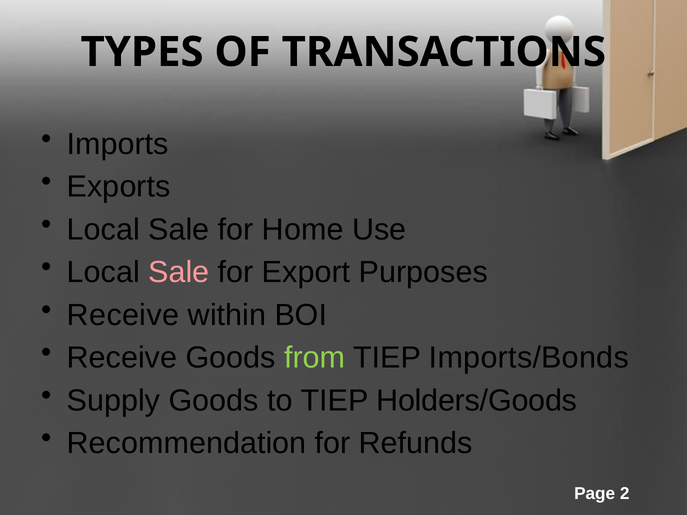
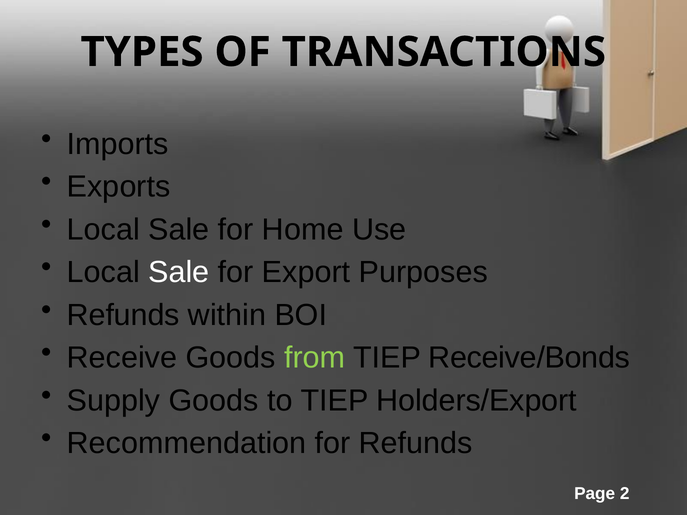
Sale at (179, 272) colour: pink -> white
Receive at (123, 315): Receive -> Refunds
Imports/Bonds: Imports/Bonds -> Receive/Bonds
Holders/Goods: Holders/Goods -> Holders/Export
